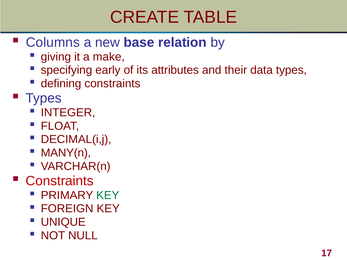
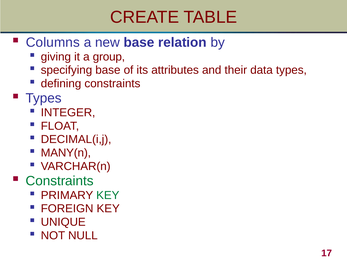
make: make -> group
specifying early: early -> base
Constraints at (60, 181) colour: red -> green
